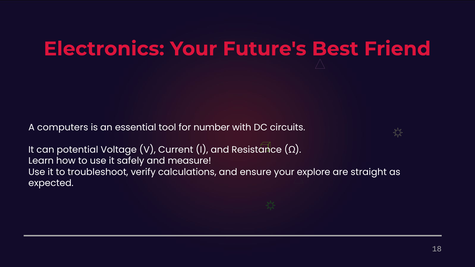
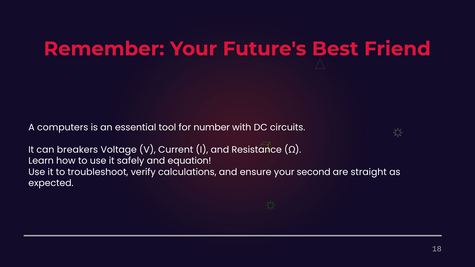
Electronics: Electronics -> Remember
potential: potential -> breakers
measure: measure -> equation
explore: explore -> second
